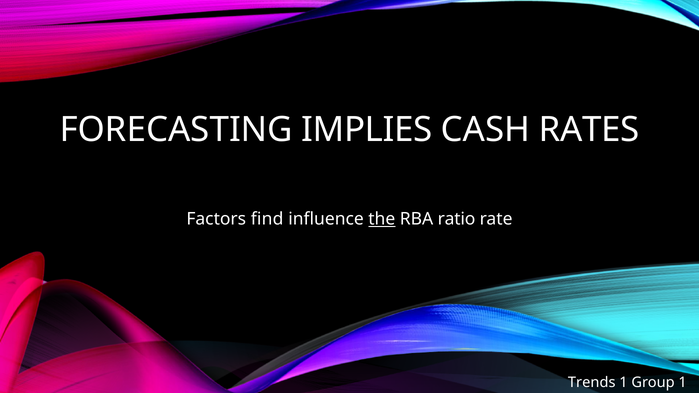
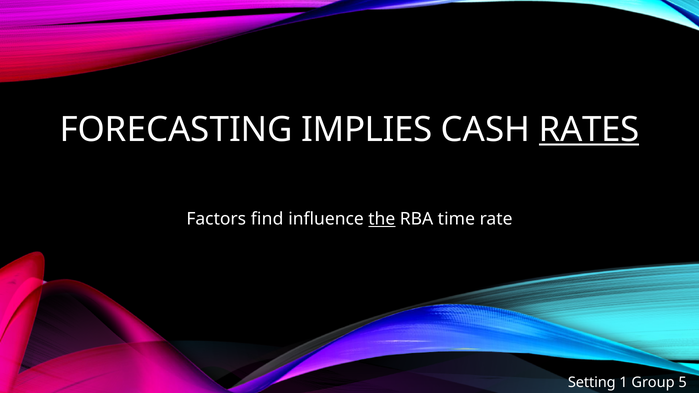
RATES underline: none -> present
ratio: ratio -> time
Trends: Trends -> Setting
Group 1: 1 -> 5
